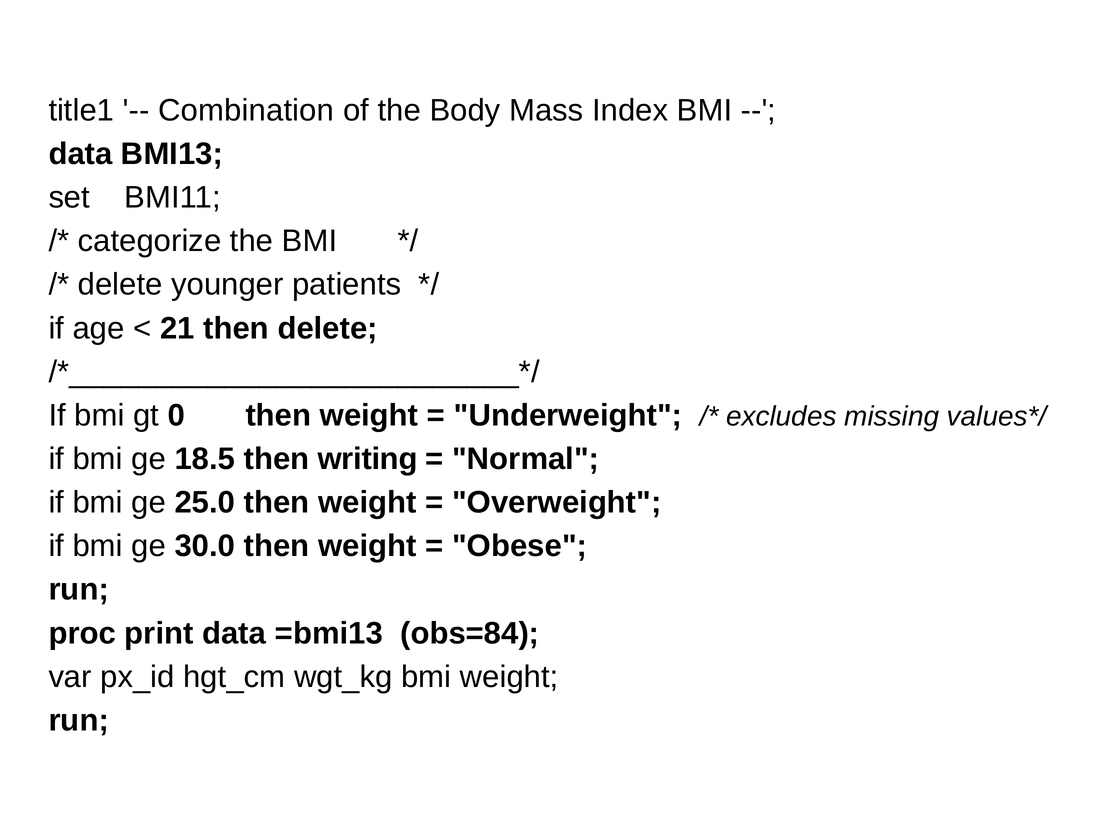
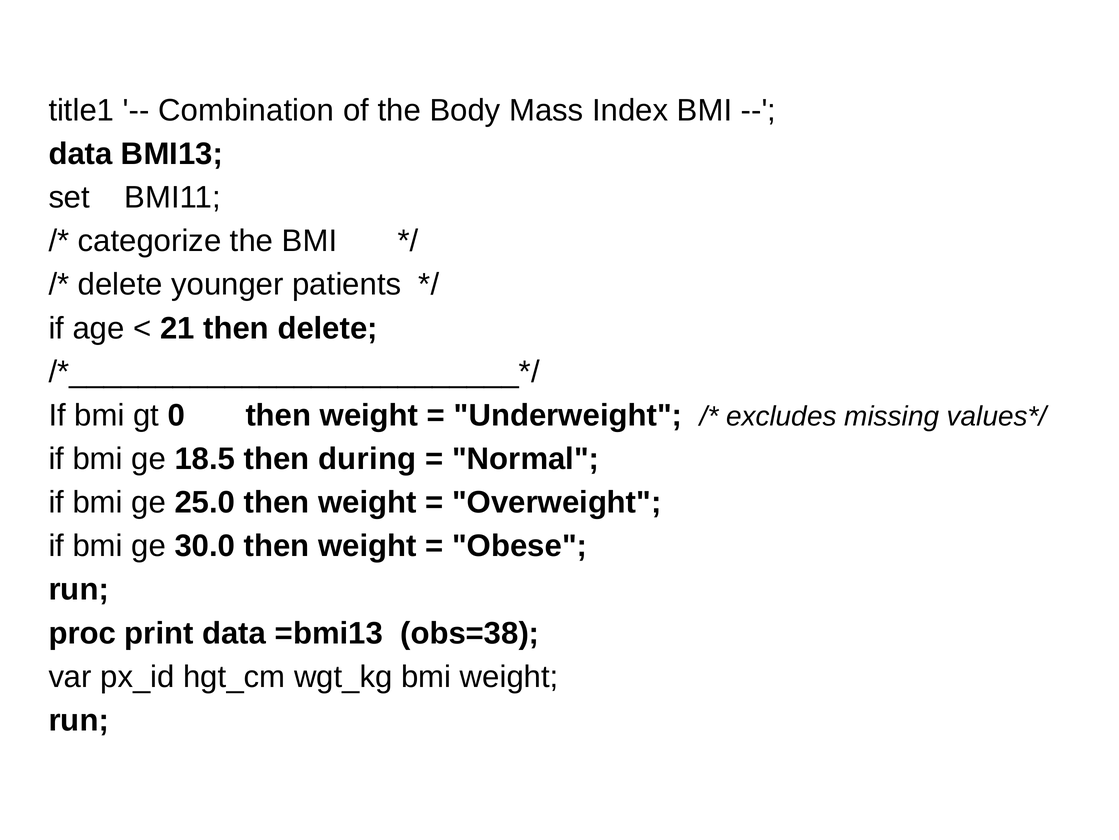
writing: writing -> during
obs=84: obs=84 -> obs=38
